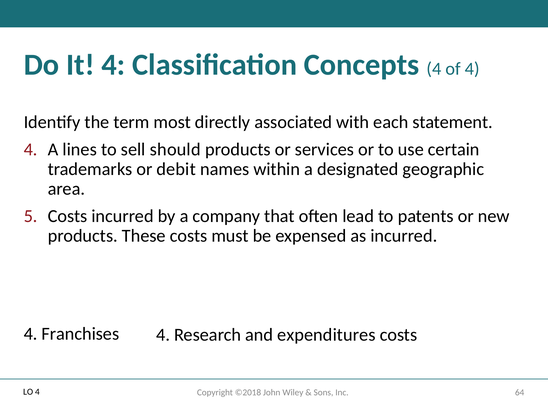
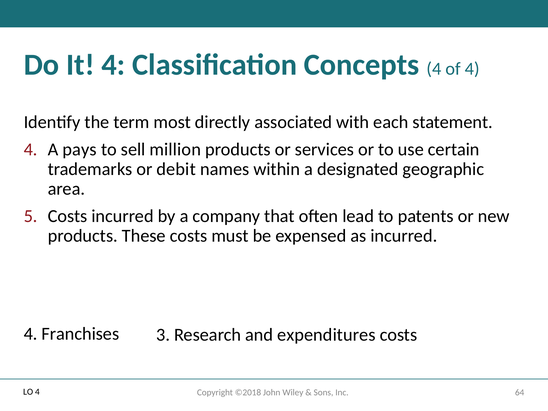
lines: lines -> pays
should: should -> million
Franchises 4: 4 -> 3
